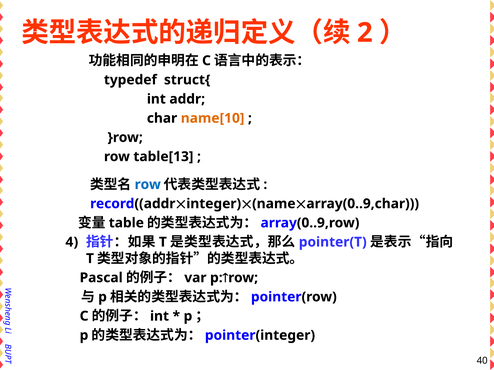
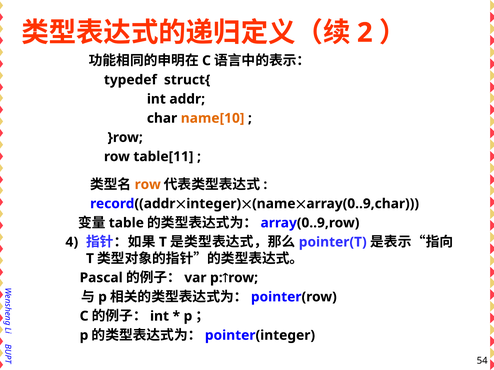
table[13: table[13 -> table[11
row at (148, 185) colour: blue -> orange
40: 40 -> 54
